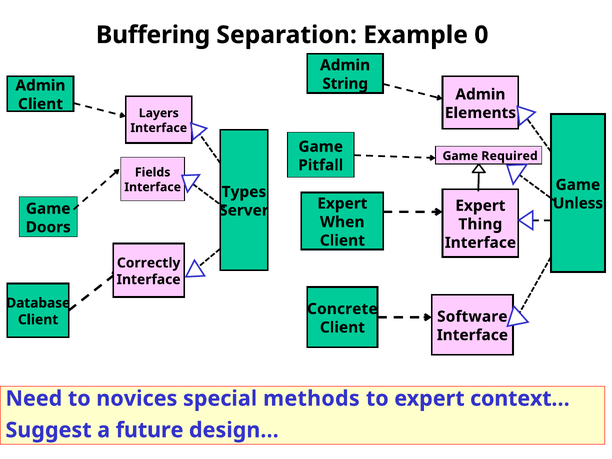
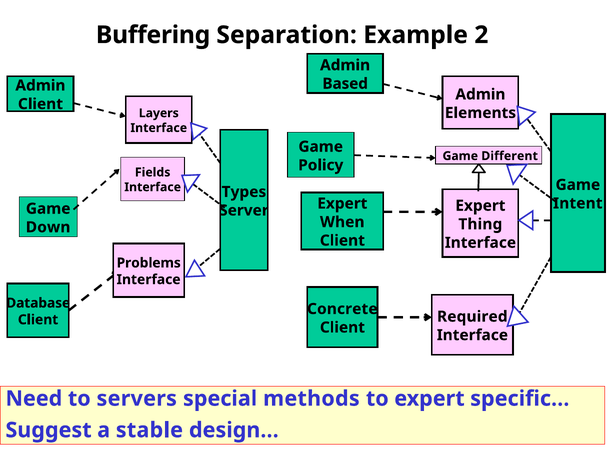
0: 0 -> 2
String: String -> Based
Required: Required -> Different
Pitfall: Pitfall -> Policy
Unless: Unless -> Intent
Doors: Doors -> Down
Correctly: Correctly -> Problems
Software: Software -> Required
novices: novices -> servers
context…: context… -> specific…
future: future -> stable
